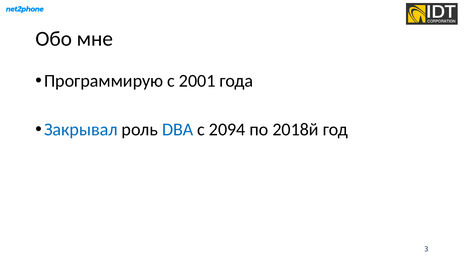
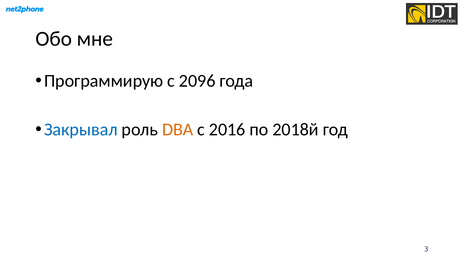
2001: 2001 -> 2096
DBA colour: blue -> orange
2094: 2094 -> 2016
